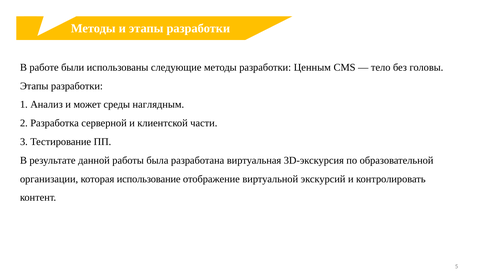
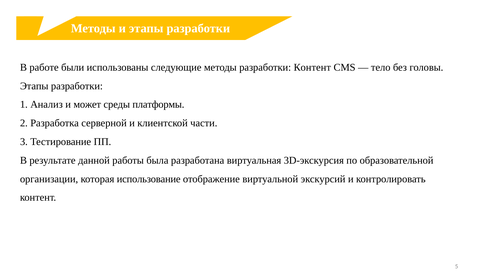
разработки Ценным: Ценным -> Контент
наглядным: наглядным -> платформы
